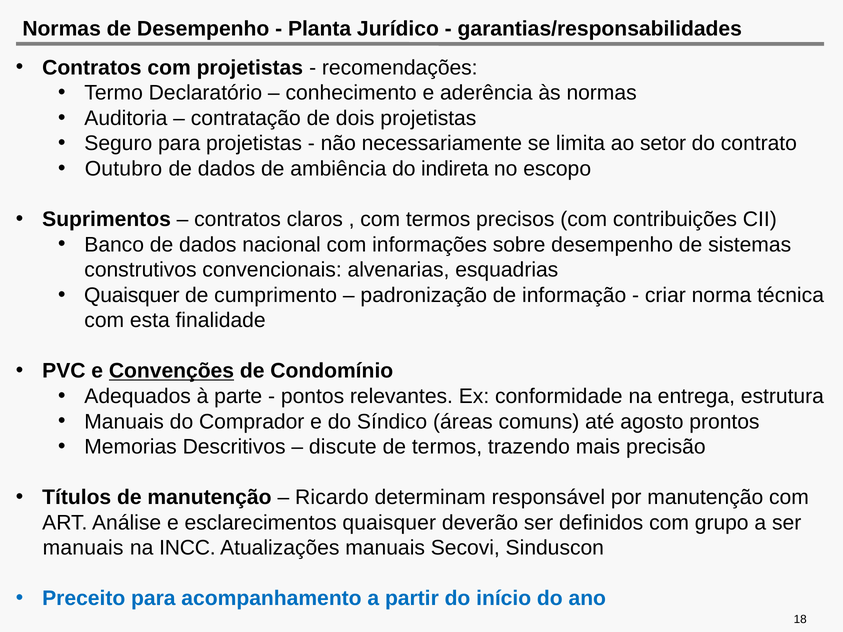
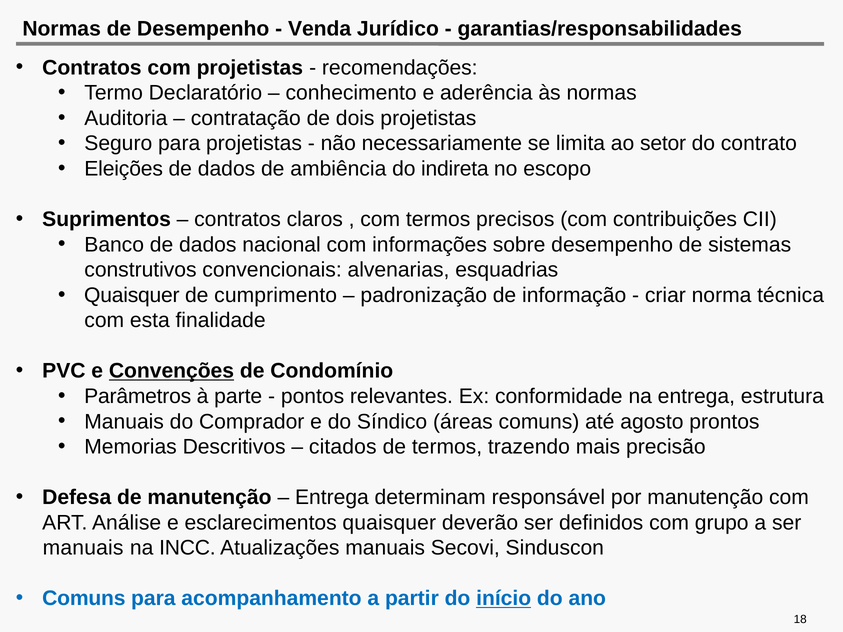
Planta: Planta -> Venda
Outubro: Outubro -> Eleições
Adequados: Adequados -> Parâmetros
discute: discute -> citados
Títulos: Títulos -> Defesa
Ricardo at (332, 498): Ricardo -> Entrega
Preceito at (84, 599): Preceito -> Comuns
início underline: none -> present
